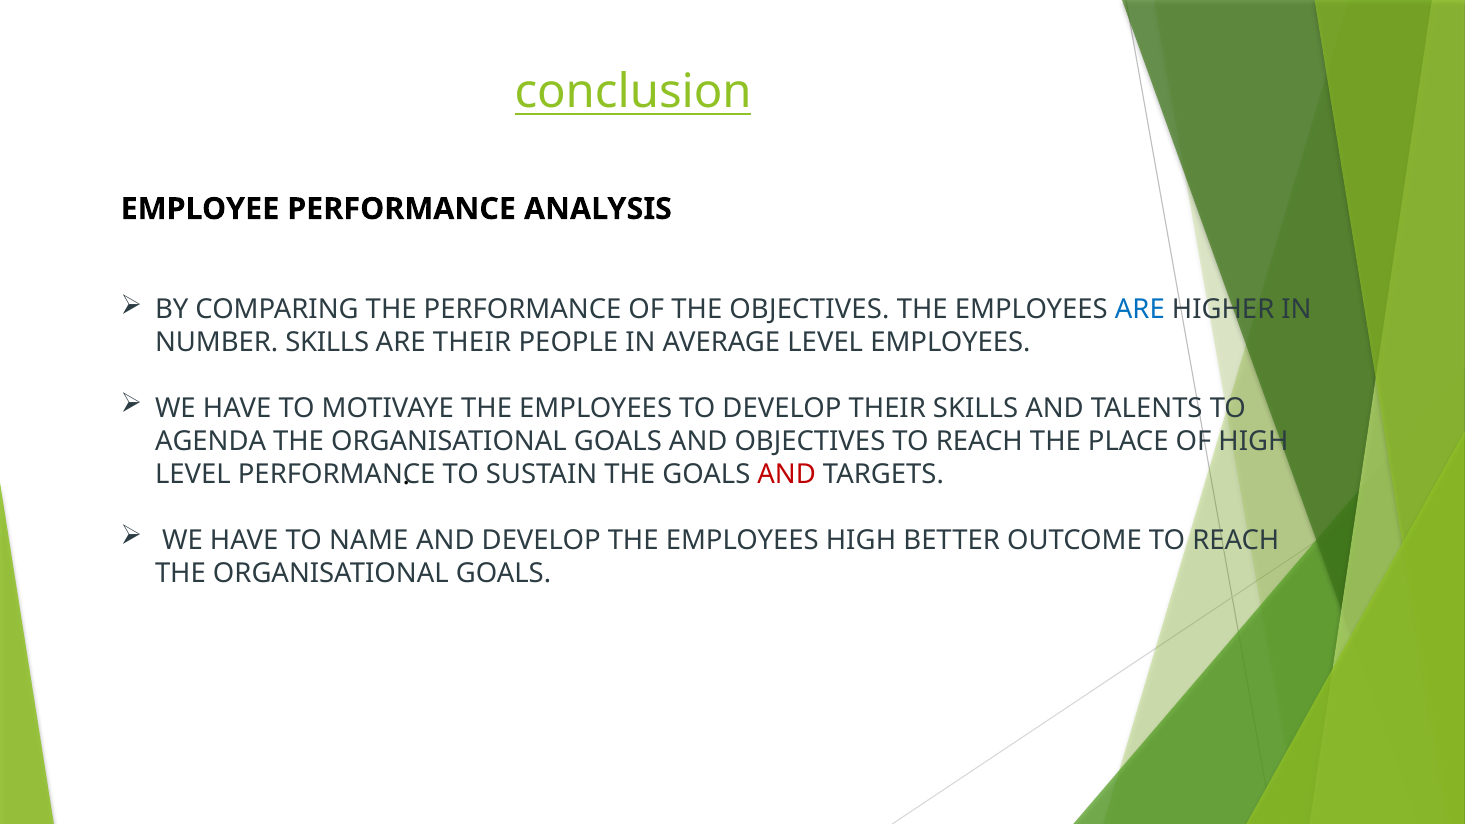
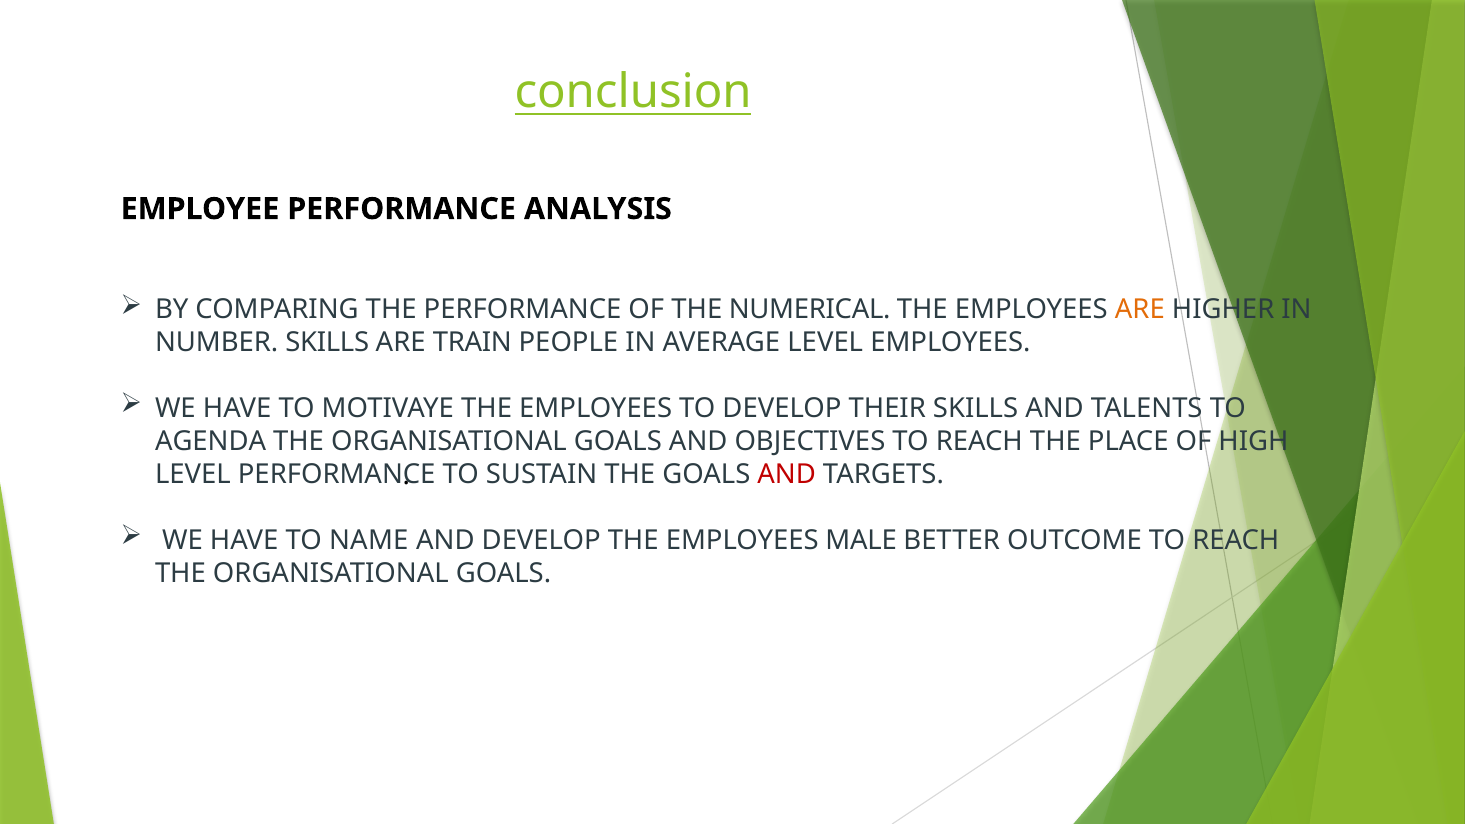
THE OBJECTIVES: OBJECTIVES -> NUMERICAL
ARE at (1140, 309) colour: blue -> orange
ARE THEIR: THEIR -> TRAIN
EMPLOYEES HIGH: HIGH -> MALE
